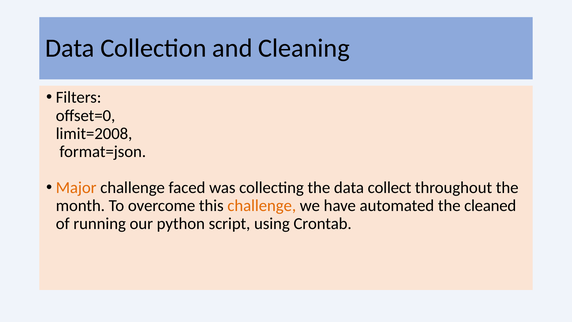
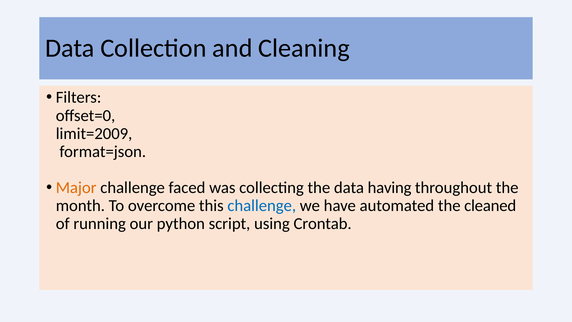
limit=2008: limit=2008 -> limit=2009
collect: collect -> having
challenge at (262, 206) colour: orange -> blue
